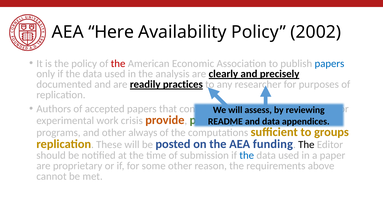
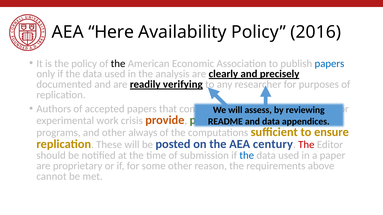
2002: 2002 -> 2016
the at (118, 64) colour: red -> black
practices: practices -> verifying
groups: groups -> ensure
funding: funding -> century
The at (306, 145) colour: black -> red
